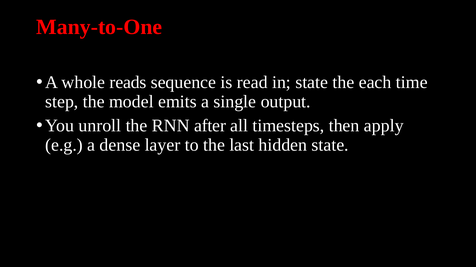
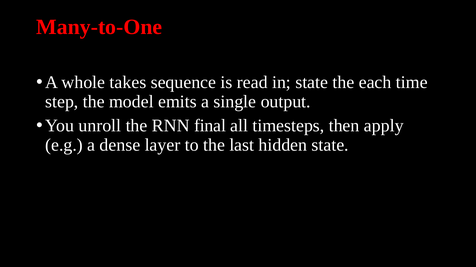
reads: reads -> takes
after: after -> final
